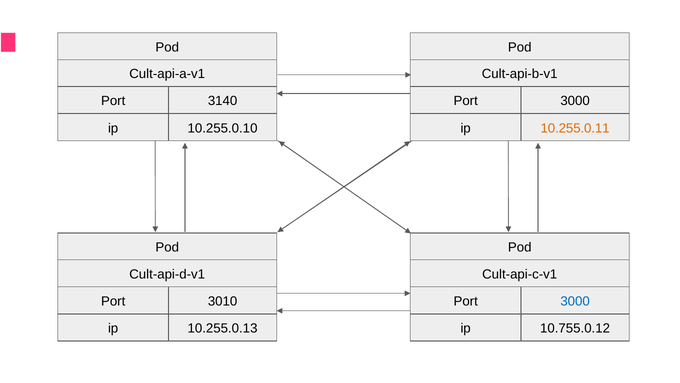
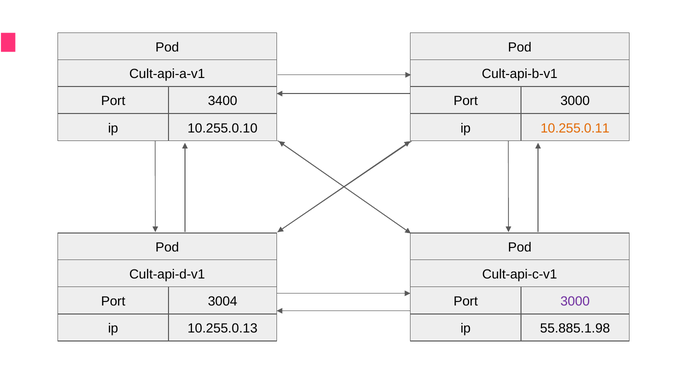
3140: 3140 -> 3400
3010: 3010 -> 3004
3000 at (575, 301) colour: blue -> purple
10.755.0.12: 10.755.0.12 -> 55.885.1.98
